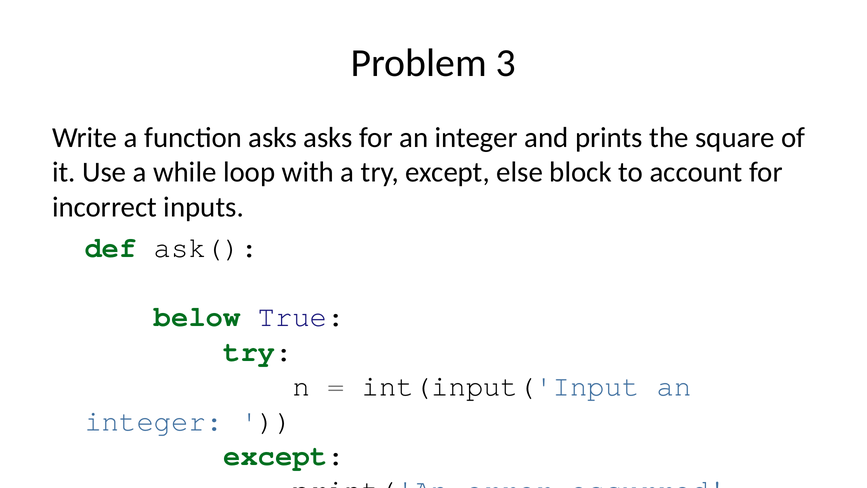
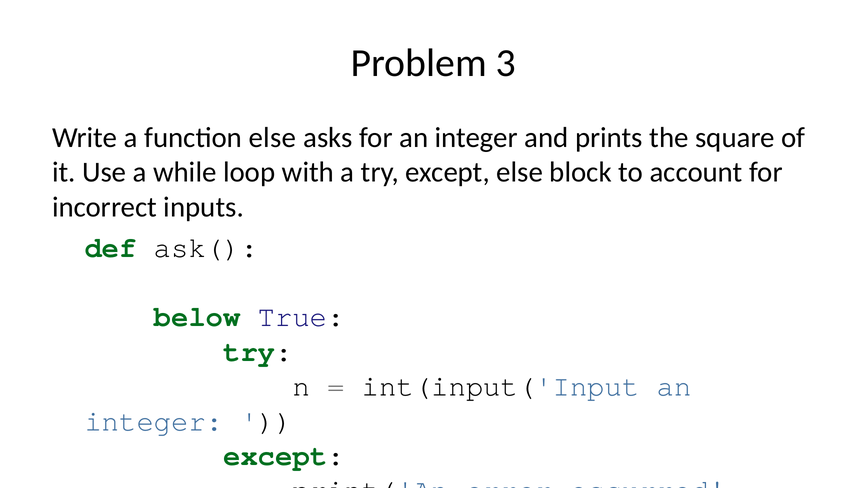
function asks: asks -> else
